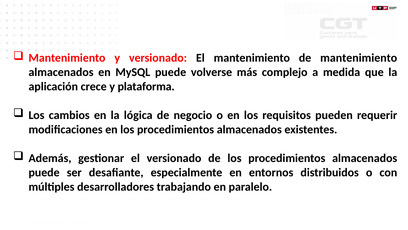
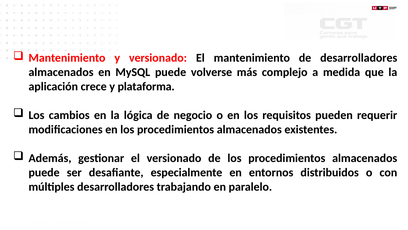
de mantenimiento: mantenimiento -> desarrolladores
